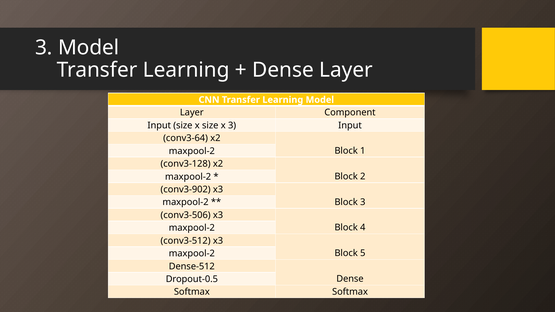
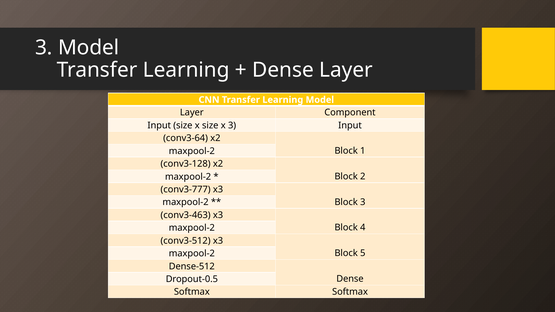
conv3-902: conv3-902 -> conv3-777
conv3-506: conv3-506 -> conv3-463
